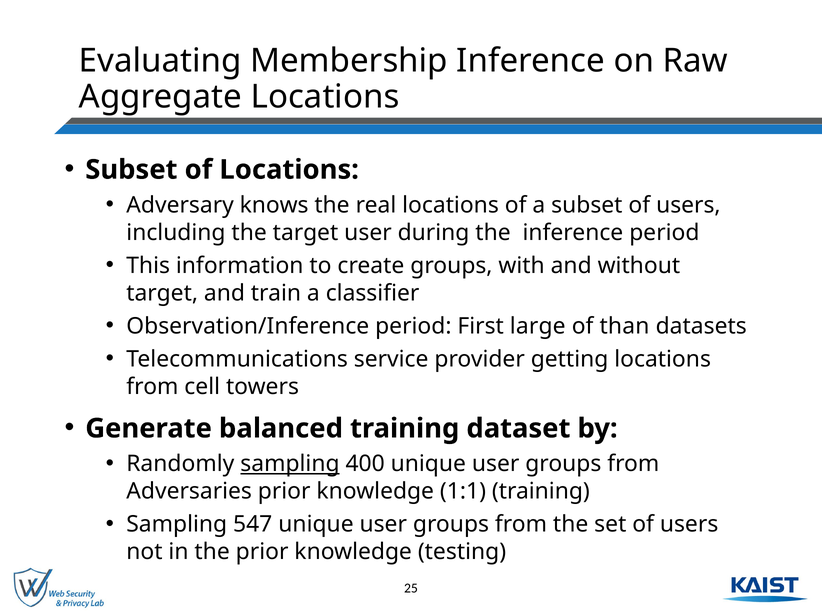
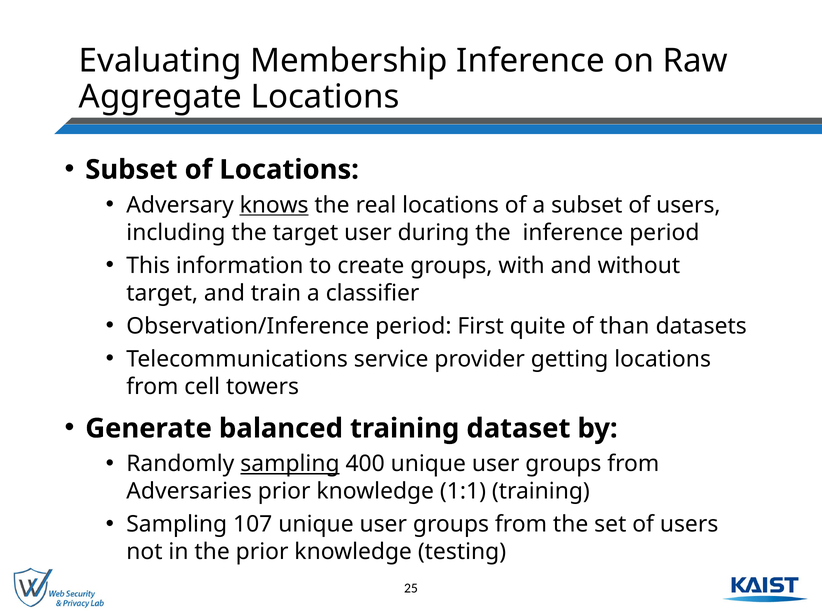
knows underline: none -> present
large: large -> quite
547: 547 -> 107
